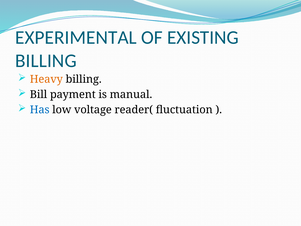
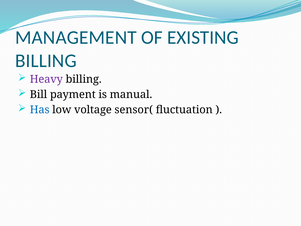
EXPERIMENTAL: EXPERIMENTAL -> MANAGEMENT
Heavy colour: orange -> purple
reader(: reader( -> sensor(
